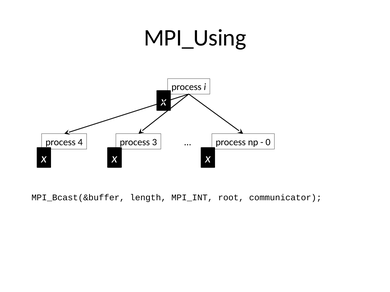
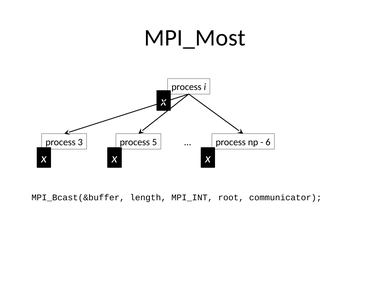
MPI_Using: MPI_Using -> MPI_Most
4: 4 -> 3
3: 3 -> 5
0: 0 -> 6
